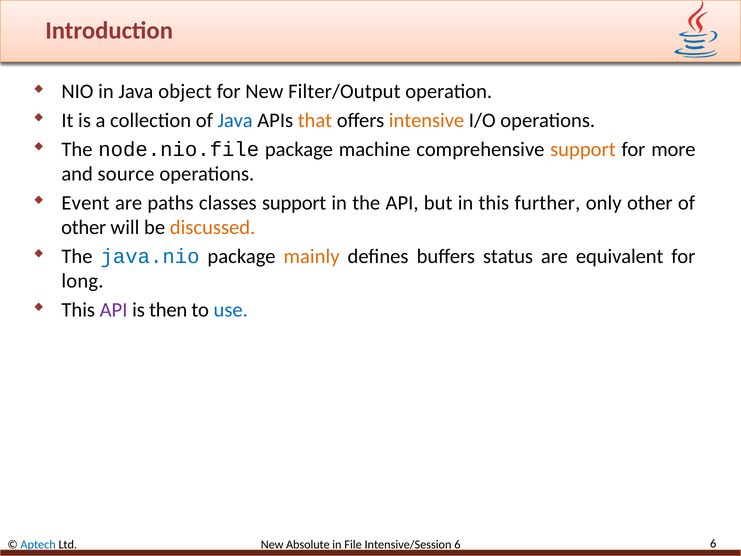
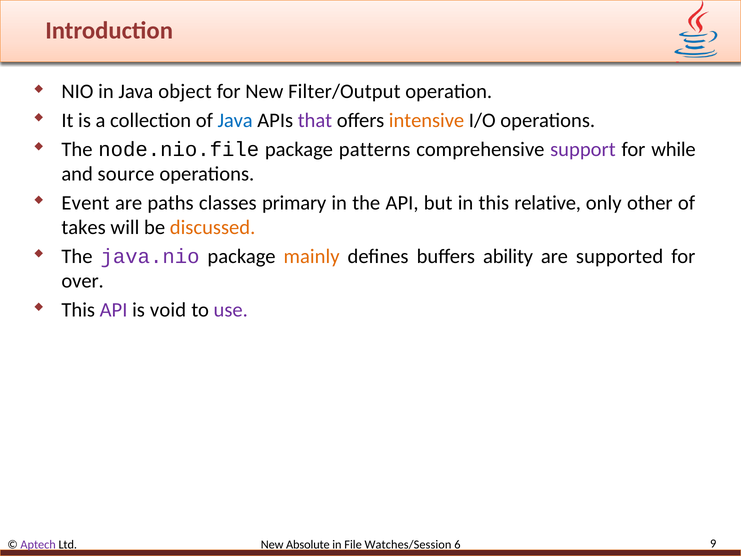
that colour: orange -> purple
machine: machine -> patterns
support at (583, 149) colour: orange -> purple
more: more -> while
classes support: support -> primary
further: further -> relative
other at (84, 227): other -> takes
java.nio colour: blue -> purple
status: status -> ability
equivalent: equivalent -> supported
long: long -> over
then: then -> void
use colour: blue -> purple
Aptech colour: blue -> purple
Intensive/Session: Intensive/Session -> Watches/Session
6 6: 6 -> 9
